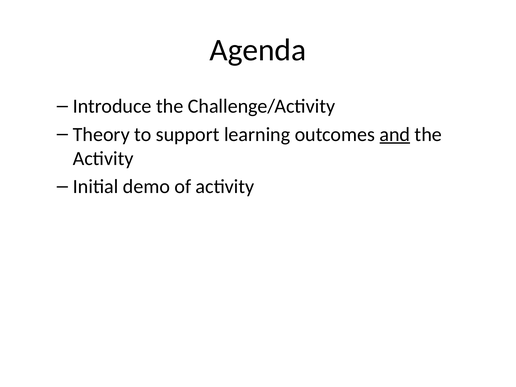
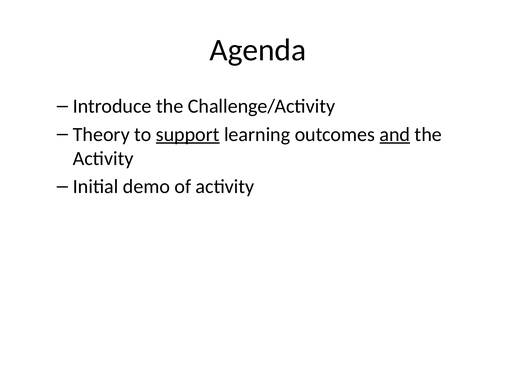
support underline: none -> present
